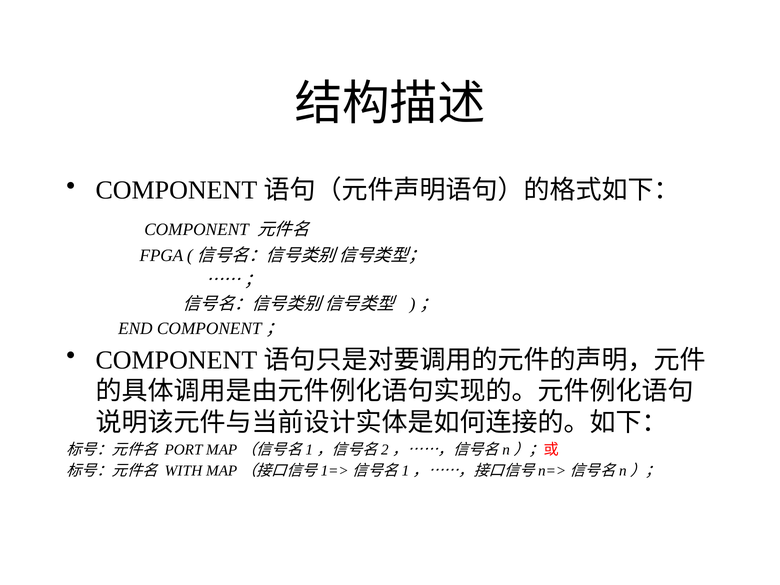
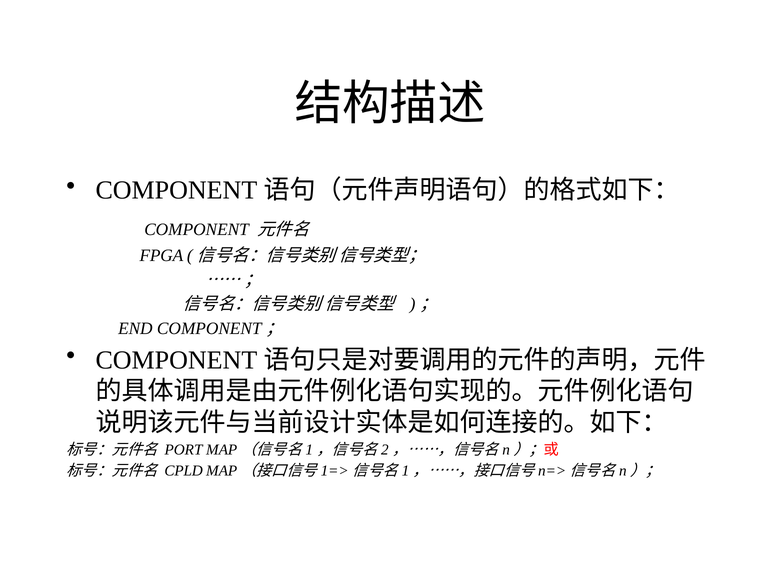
WITH: WITH -> CPLD
